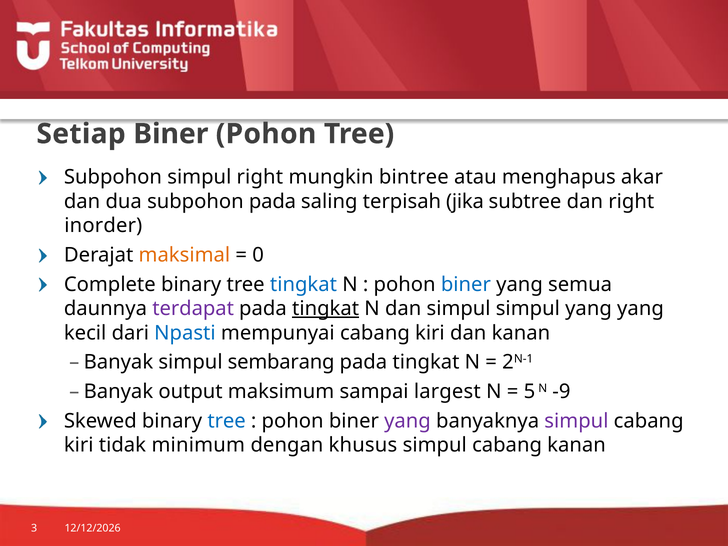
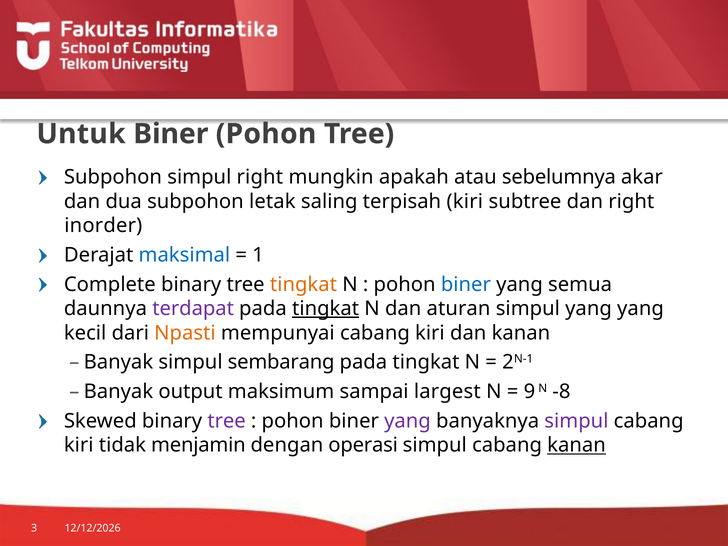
Setiap: Setiap -> Untuk
bintree: bintree -> apakah
menghapus: menghapus -> sebelumnya
subpohon pada: pada -> letak
terpisah jika: jika -> kiri
maksimal colour: orange -> blue
0: 0 -> 1
tingkat at (303, 284) colour: blue -> orange
dan simpul: simpul -> aturan
Npasti colour: blue -> orange
5: 5 -> 9
-9: -9 -> -8
tree at (227, 421) colour: blue -> purple
minimum: minimum -> menjamin
khusus: khusus -> operasi
kanan at (577, 445) underline: none -> present
